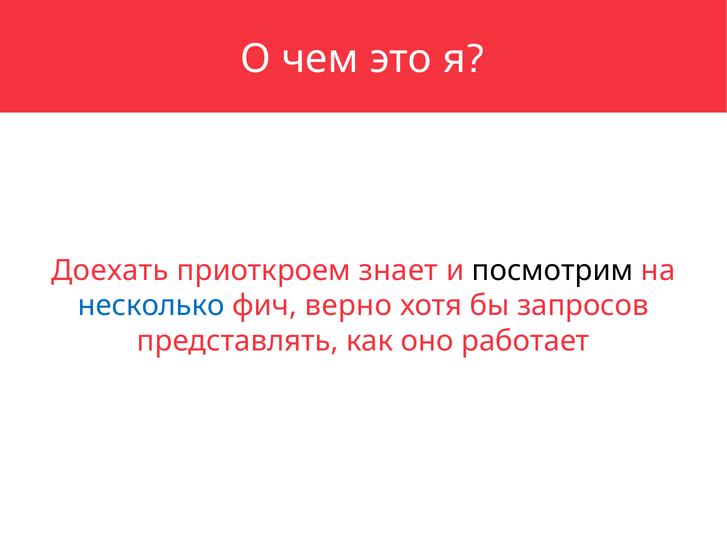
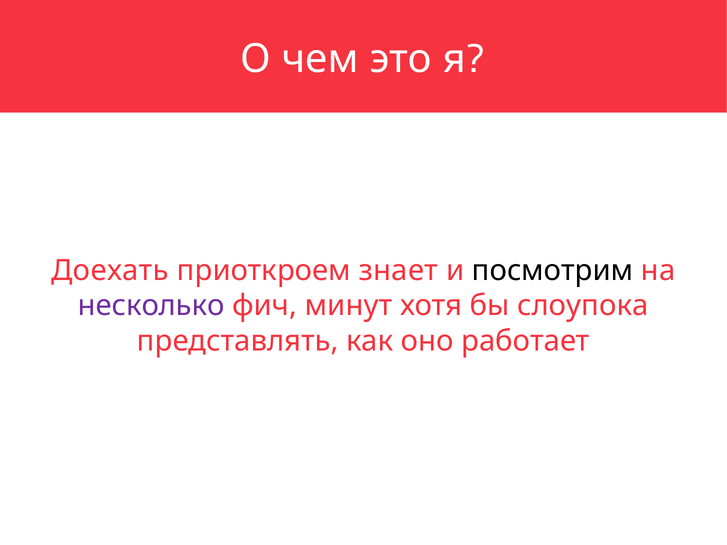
несколько colour: blue -> purple
верно: верно -> минут
запросов: запросов -> слоупока
